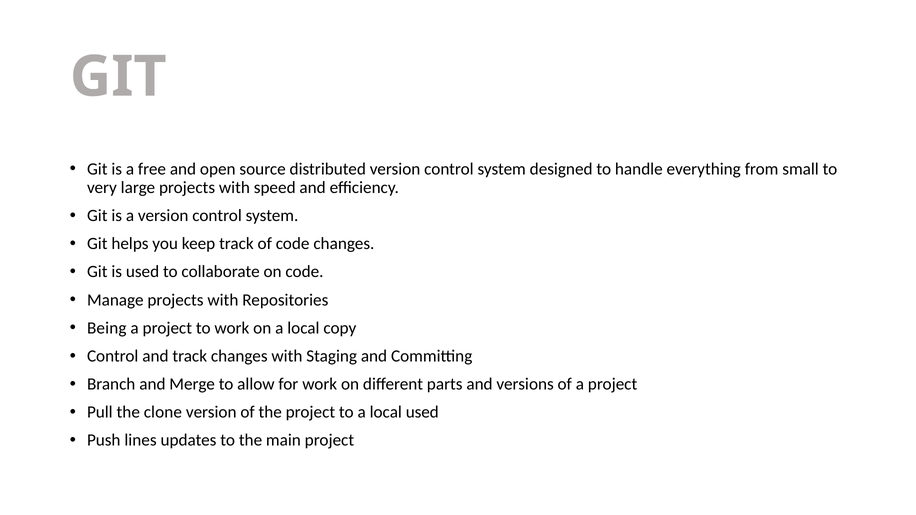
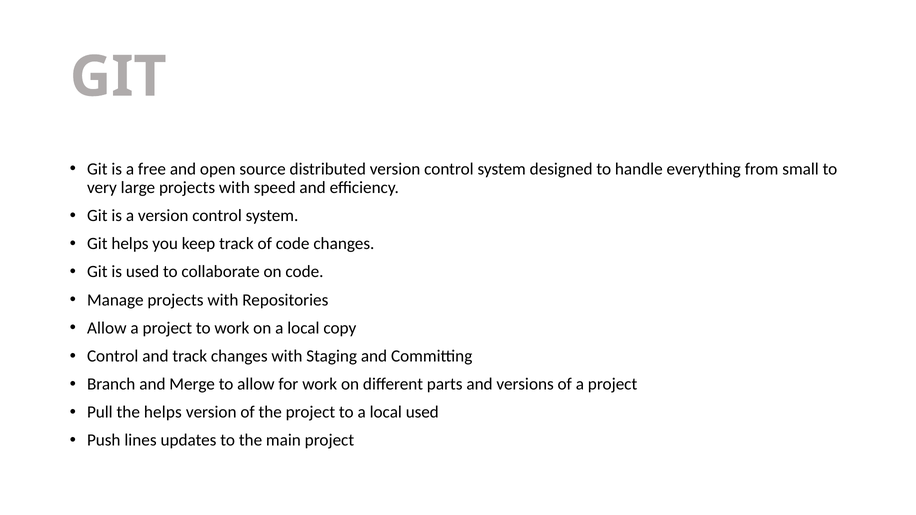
Being at (107, 328): Being -> Allow
the clone: clone -> helps
